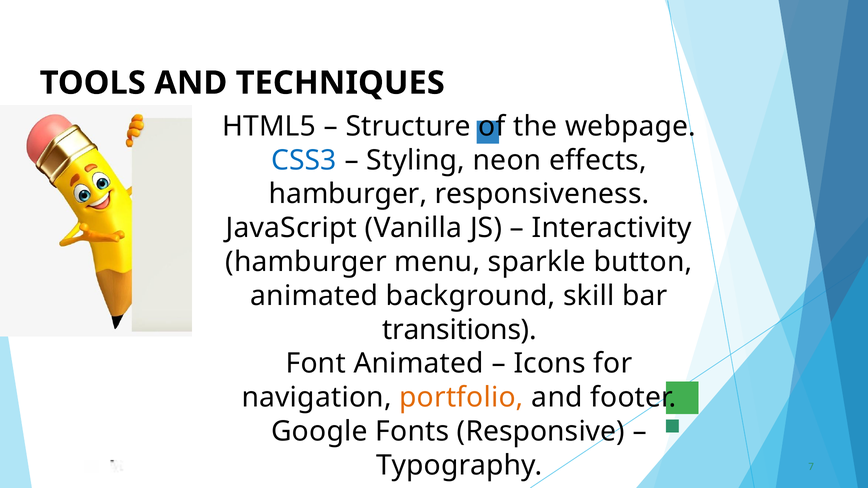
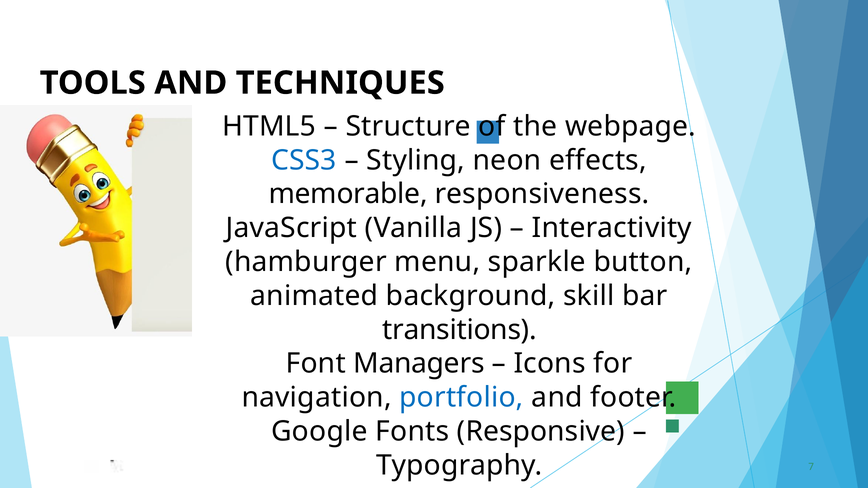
hamburger at (348, 194): hamburger -> memorable
Font Animated: Animated -> Managers
portfolio colour: orange -> blue
